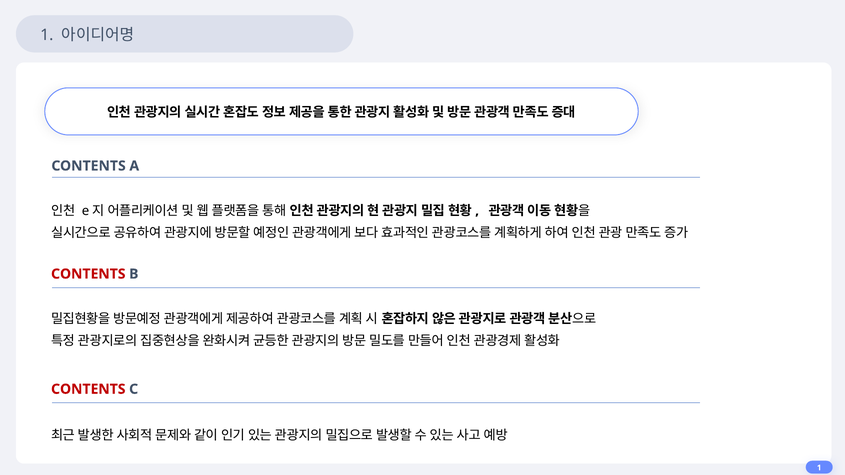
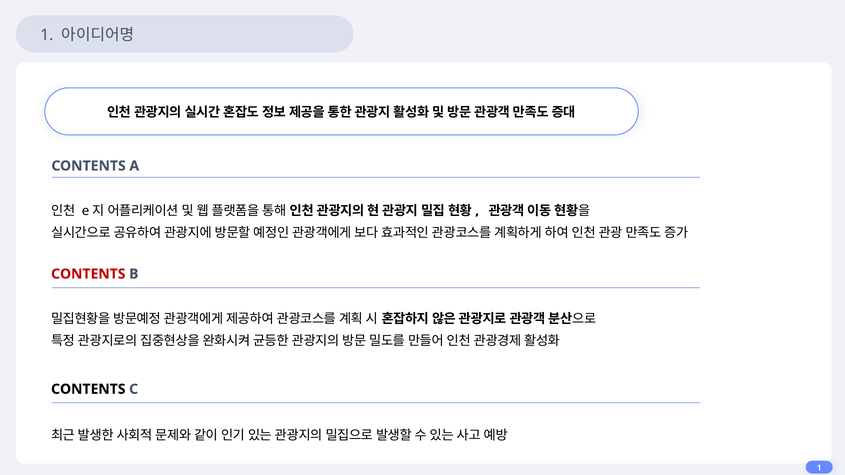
CONTENTS at (88, 389) colour: red -> black
